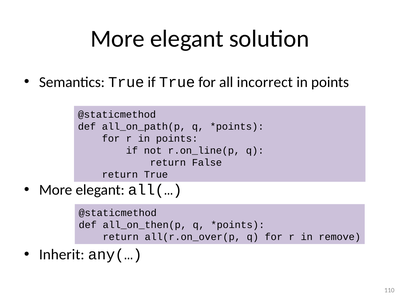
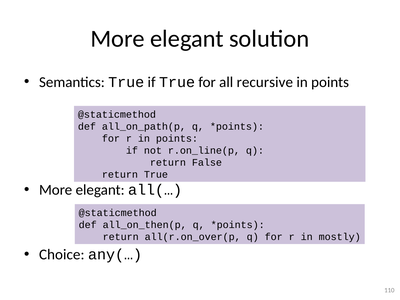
incorrect: incorrect -> recursive
remove: remove -> mostly
Inherit: Inherit -> Choice
